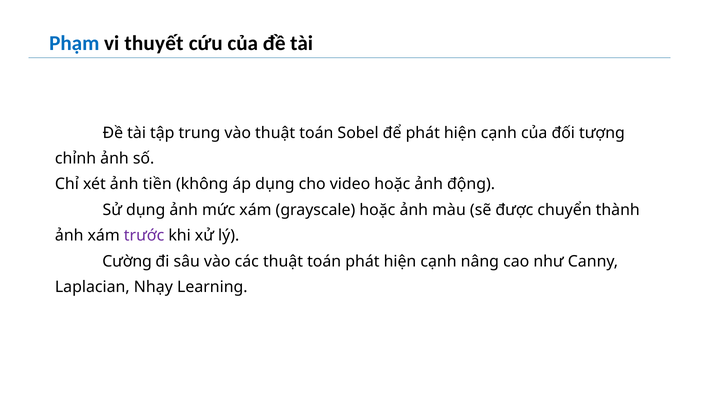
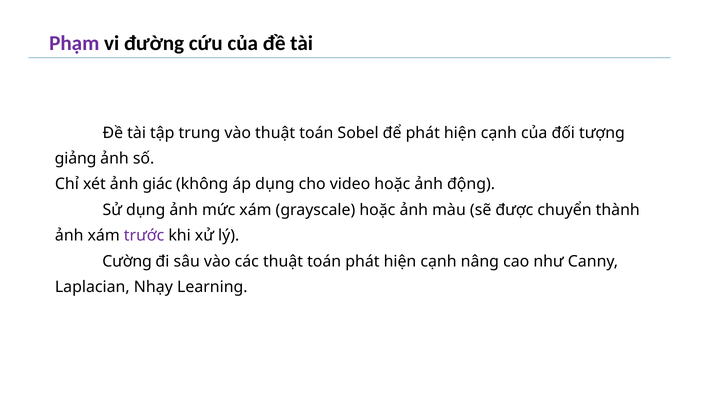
Phạm colour: blue -> purple
thuyết: thuyết -> đường
chỉnh: chỉnh -> giảng
tiền: tiền -> giác
